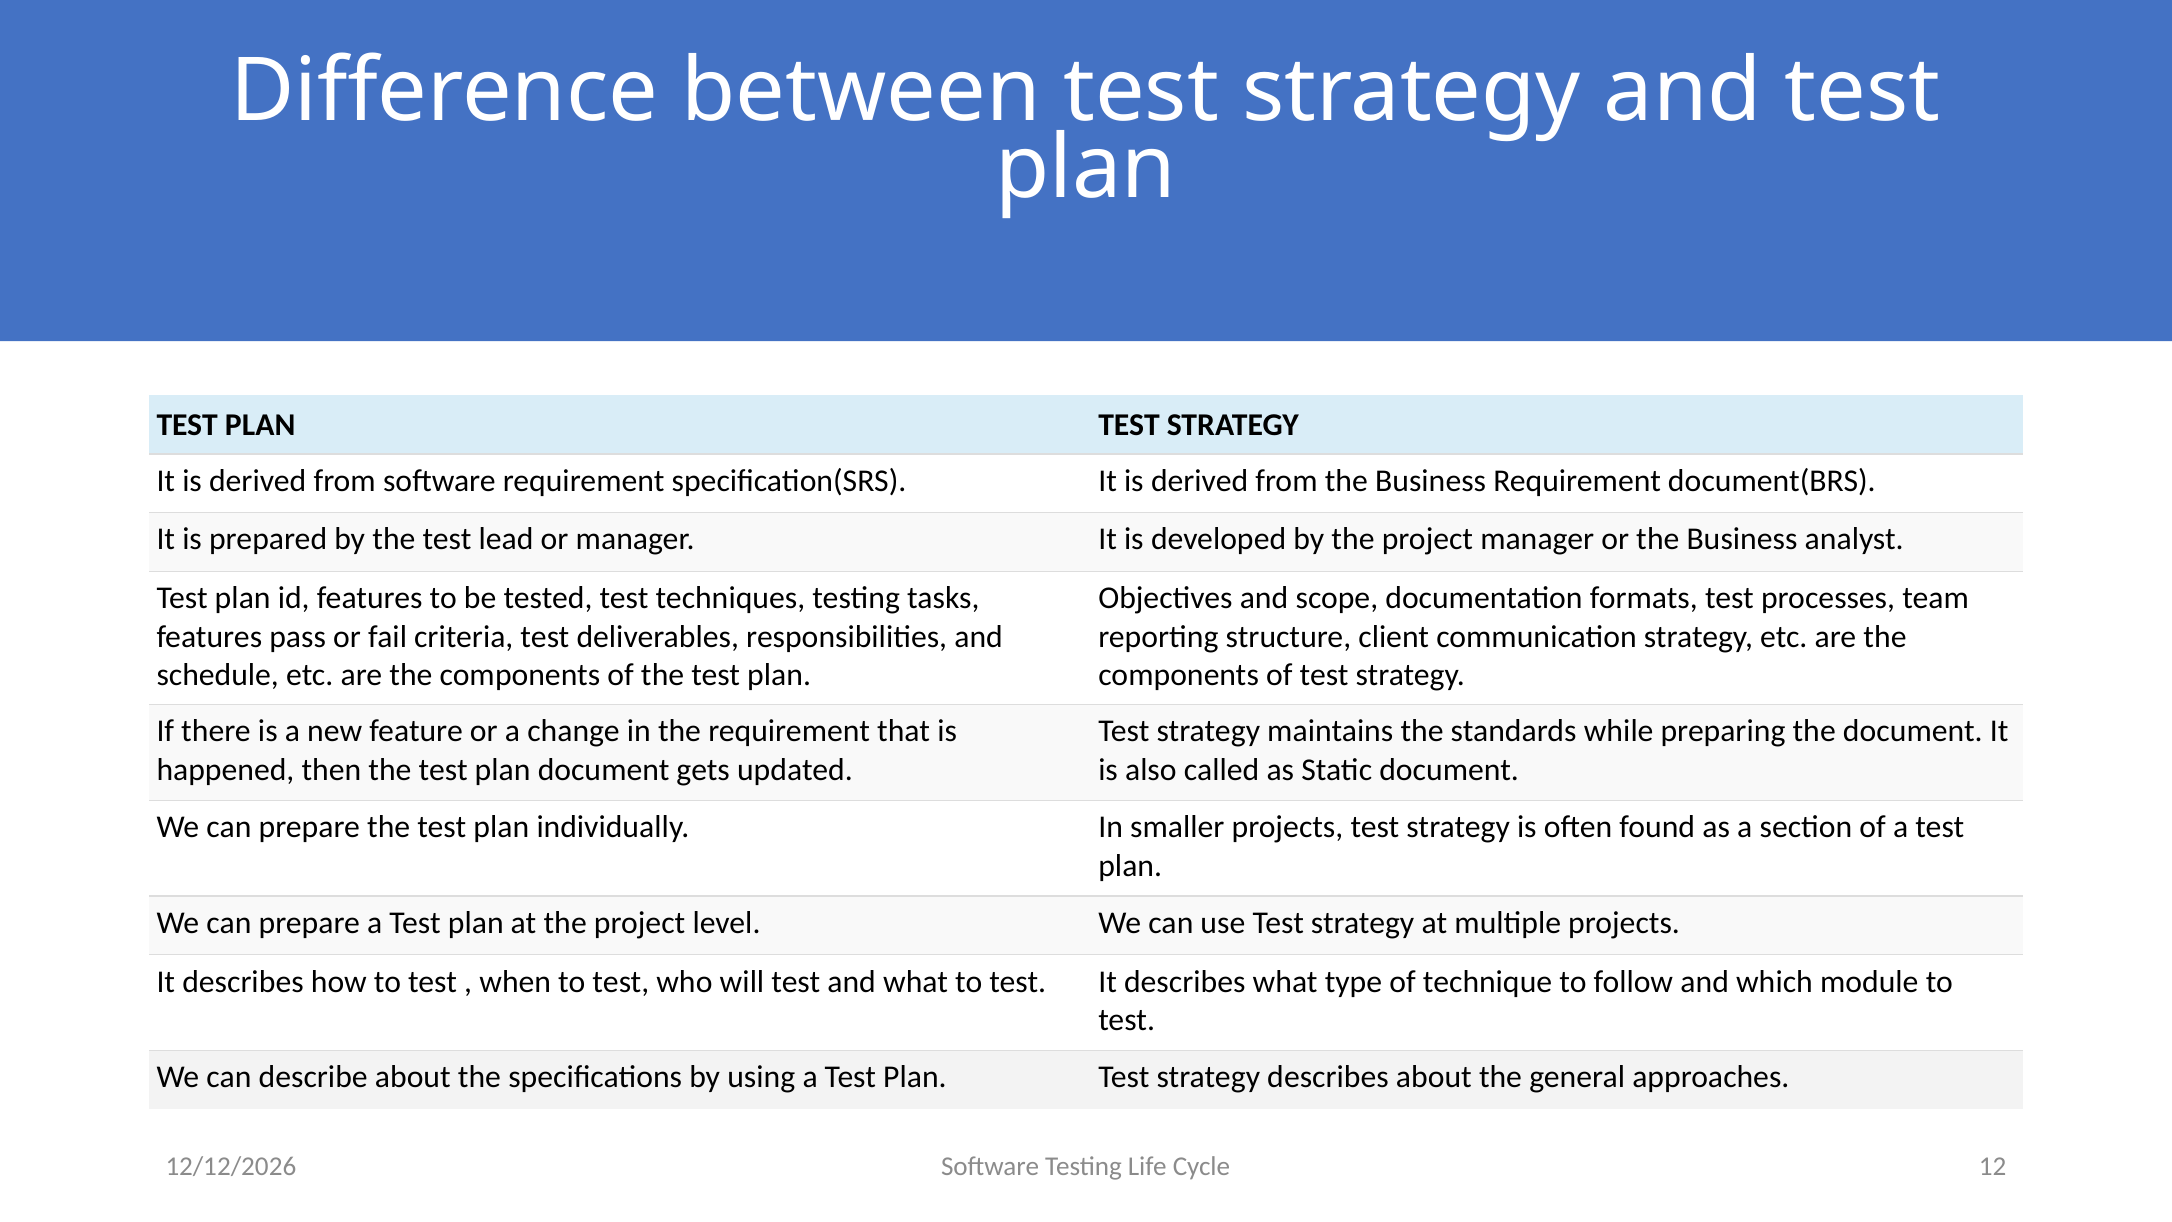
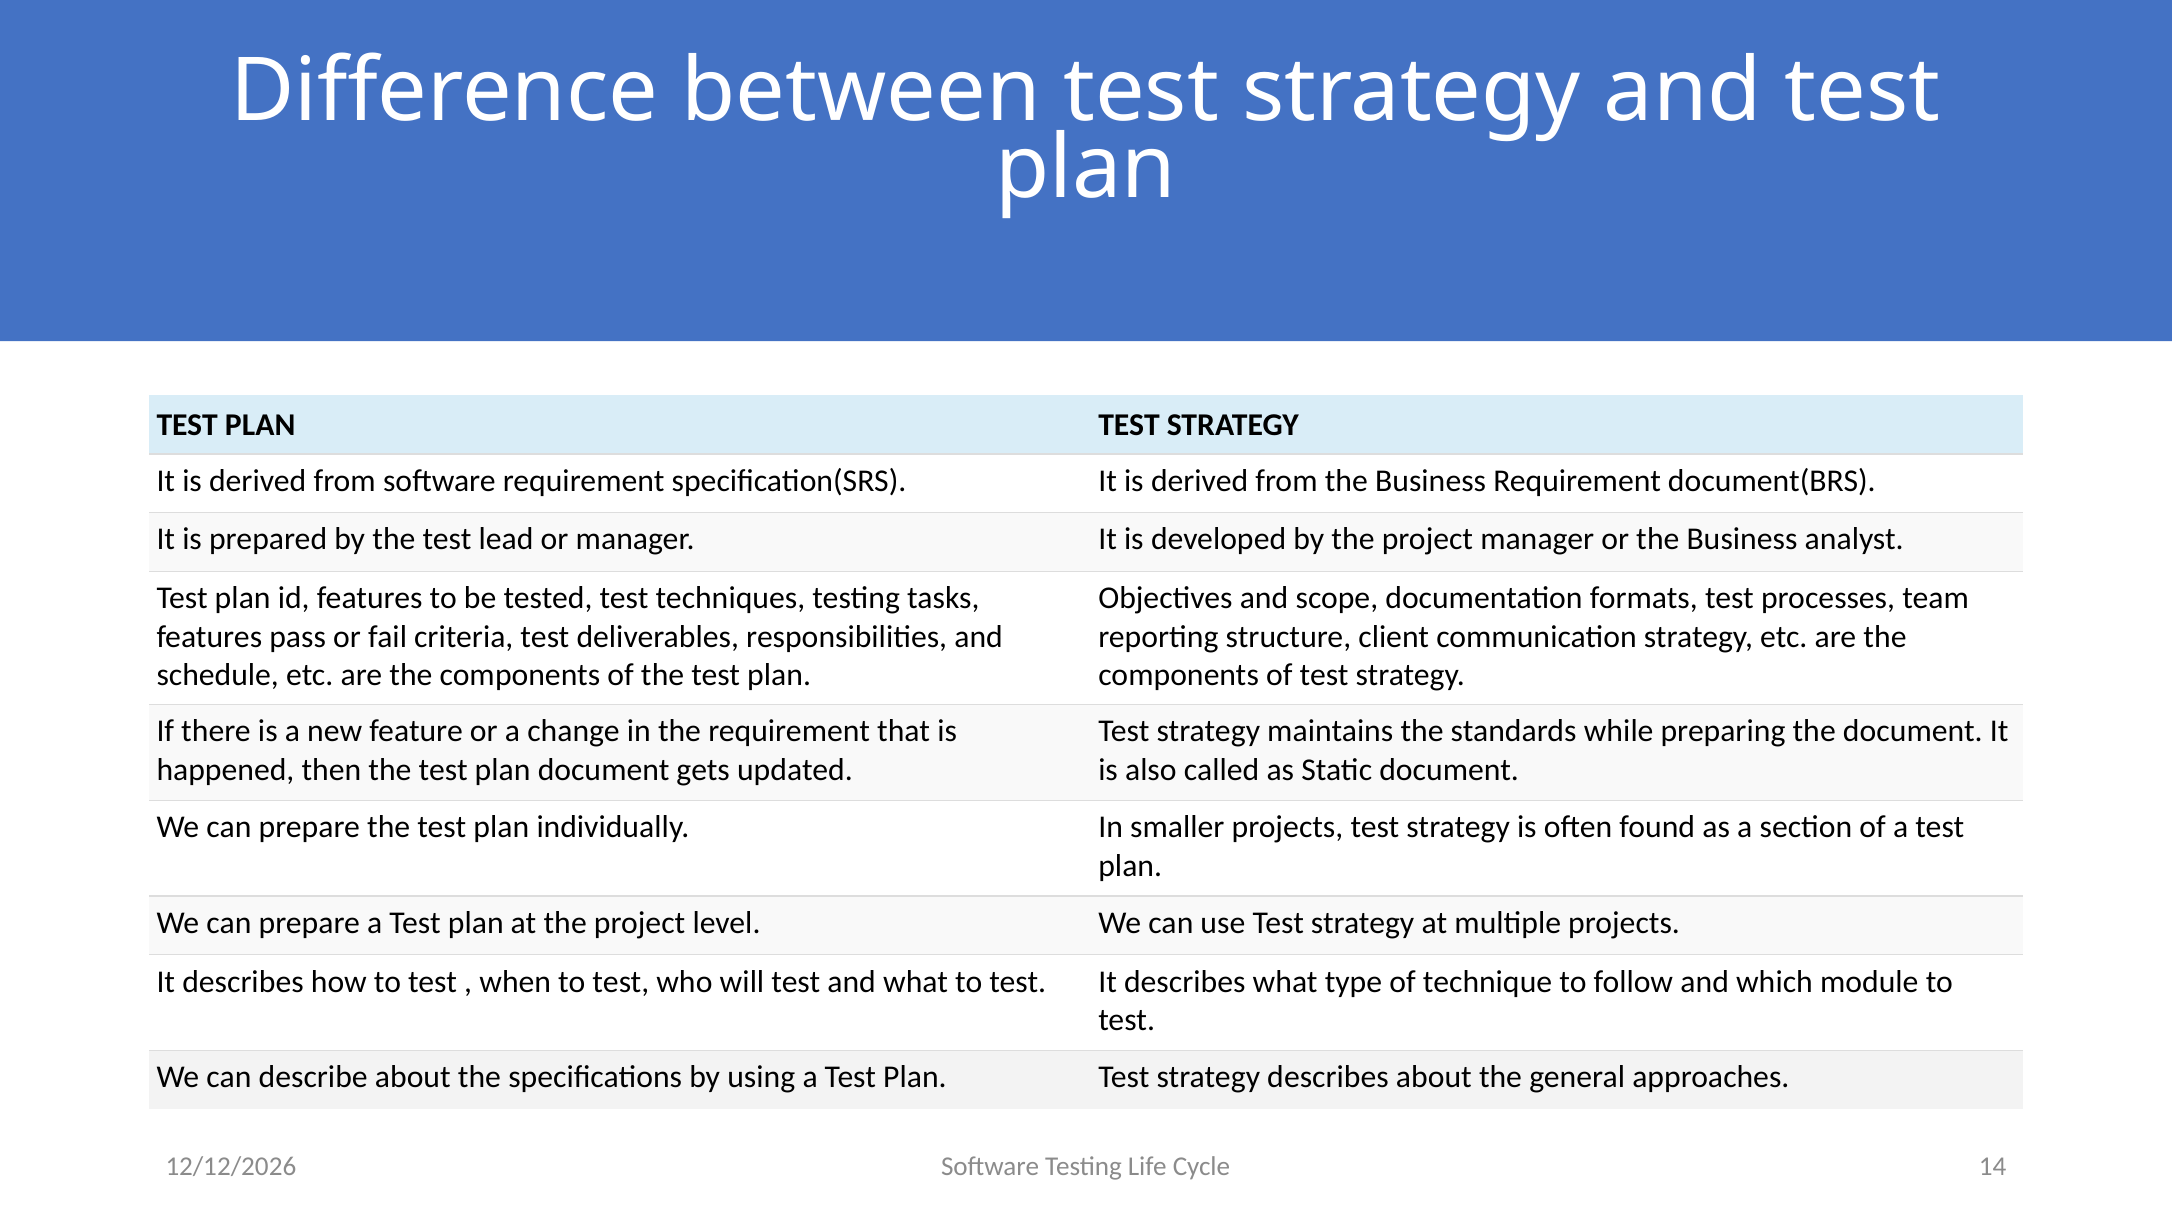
12: 12 -> 14
